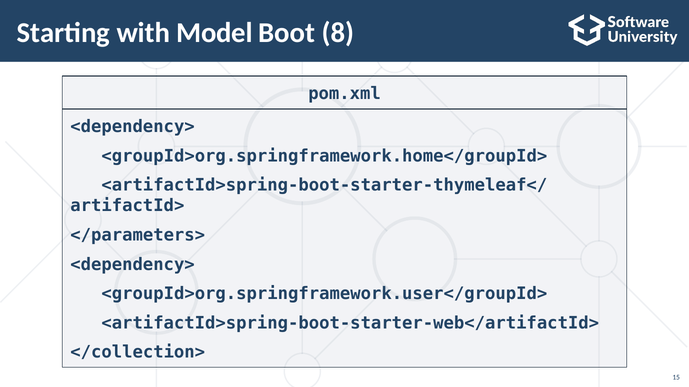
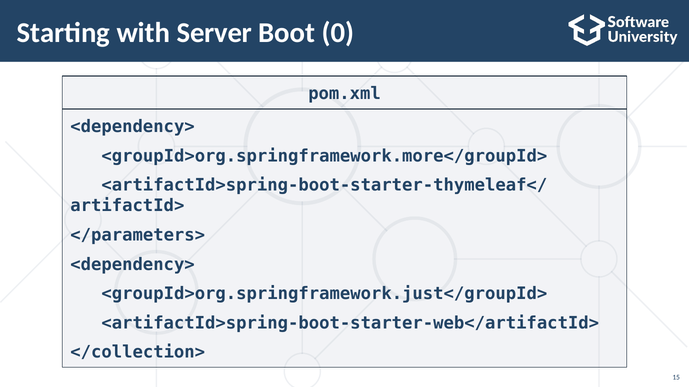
Model: Model -> Server
8: 8 -> 0
<groupId>org.springframework.home</groupId>: <groupId>org.springframework.home</groupId> -> <groupId>org.springframework.more</groupId>
<groupId>org.springframework.user</groupId>: <groupId>org.springframework.user</groupId> -> <groupId>org.springframework.just</groupId>
